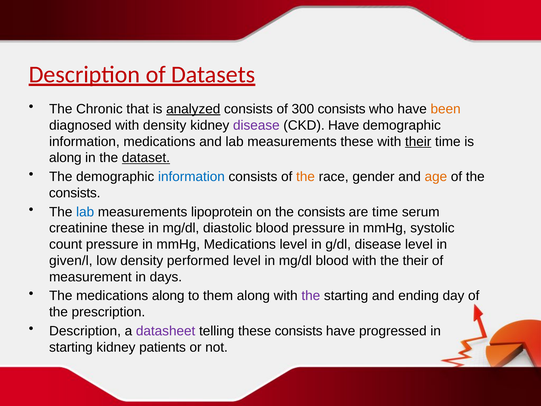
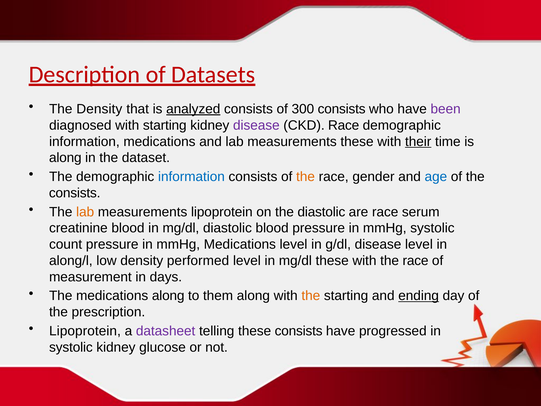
The Chronic: Chronic -> Density
been colour: orange -> purple
with density: density -> starting
CKD Have: Have -> Race
dataset underline: present -> none
age colour: orange -> blue
lab at (85, 212) colour: blue -> orange
on the consists: consists -> diastolic
are time: time -> race
creatinine these: these -> blood
given/l: given/l -> along/l
mg/dl blood: blood -> these
with the their: their -> race
the at (311, 296) colour: purple -> orange
ending underline: none -> present
Description at (85, 331): Description -> Lipoprotein
starting at (71, 347): starting -> systolic
patients: patients -> glucose
